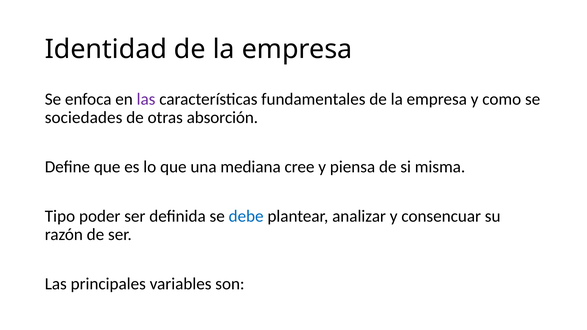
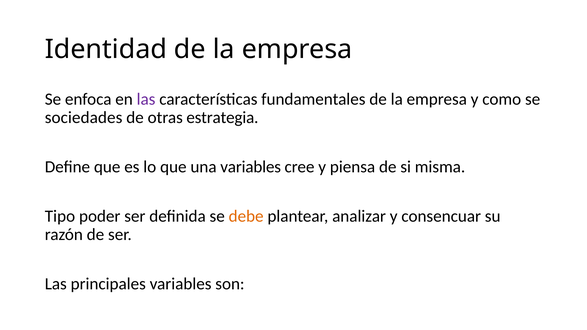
absorción: absorción -> estrategia
una mediana: mediana -> variables
debe colour: blue -> orange
